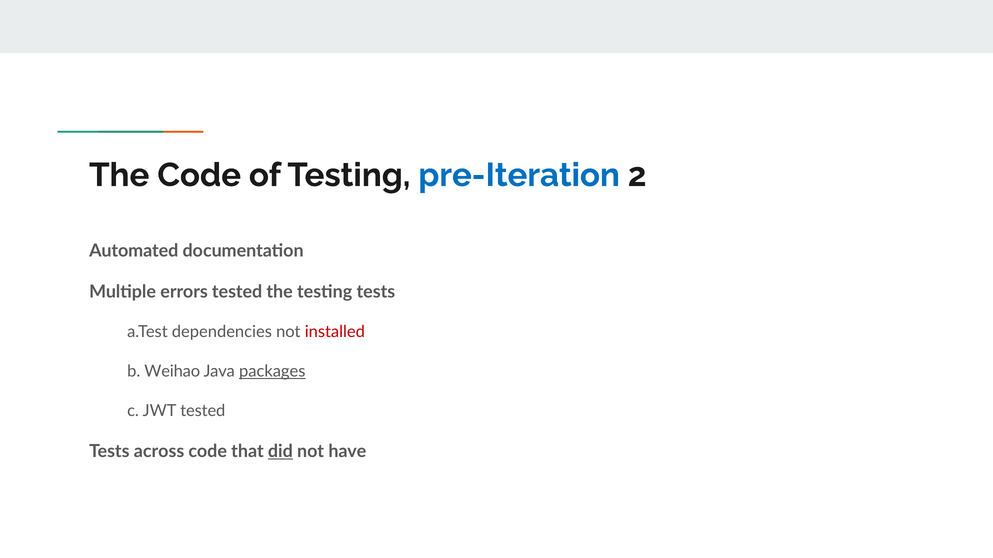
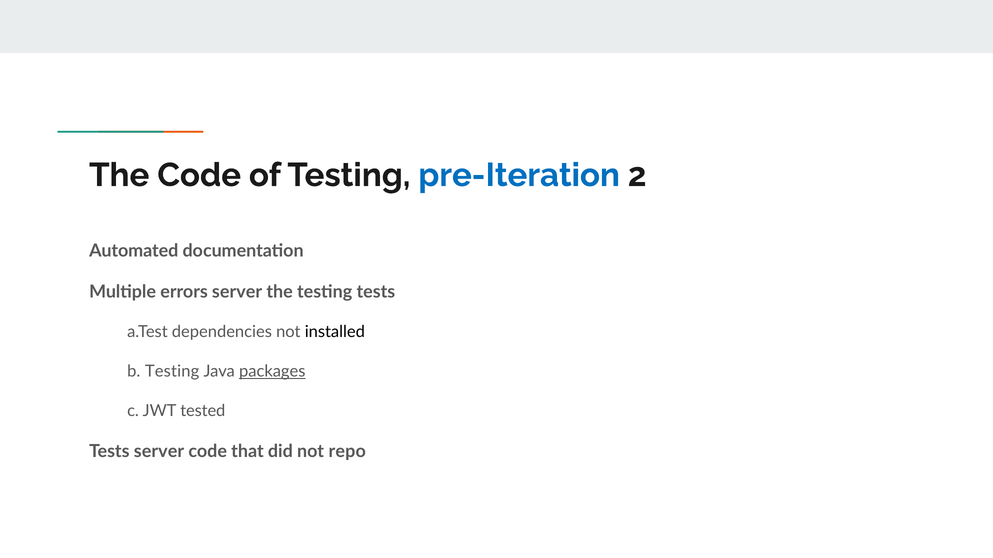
errors tested: tested -> server
installed colour: red -> black
b Weihao: Weihao -> Testing
Tests across: across -> server
did underline: present -> none
have: have -> repo
